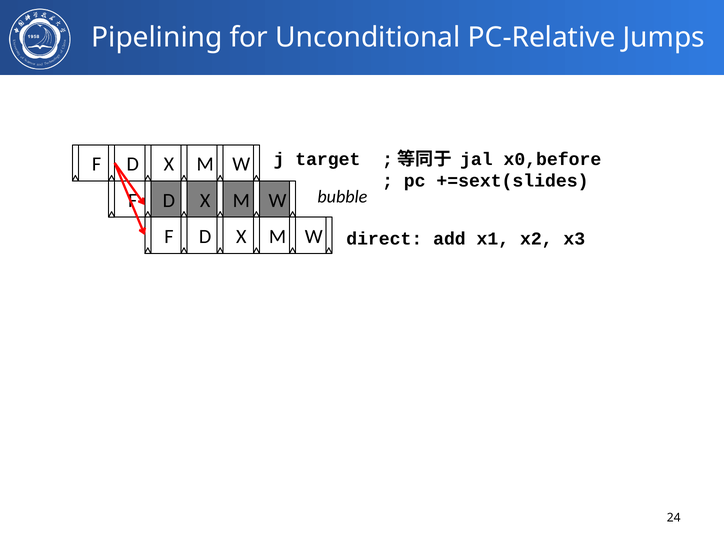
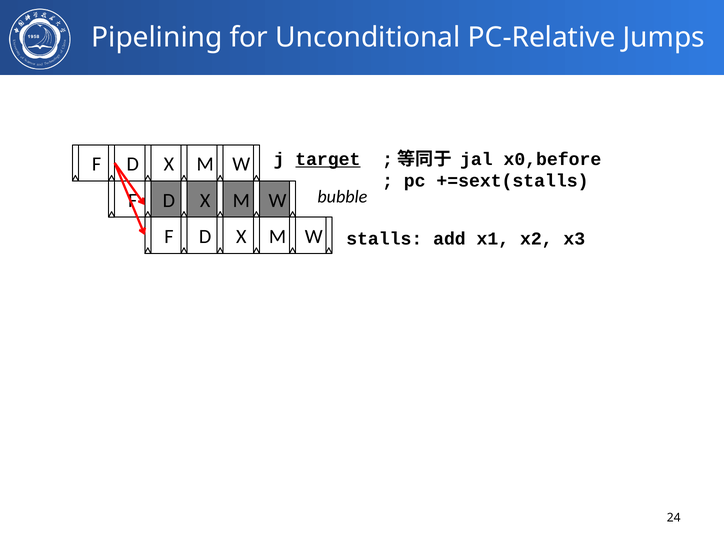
target underline: none -> present
+=sext(slides: +=sext(slides -> +=sext(stalls
direct: direct -> stalls
